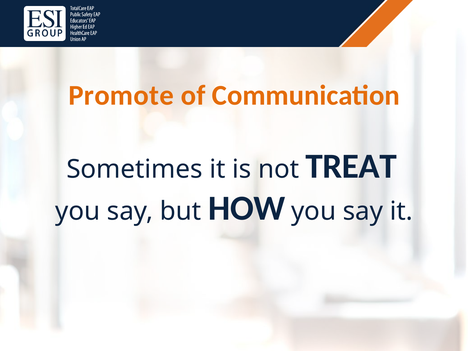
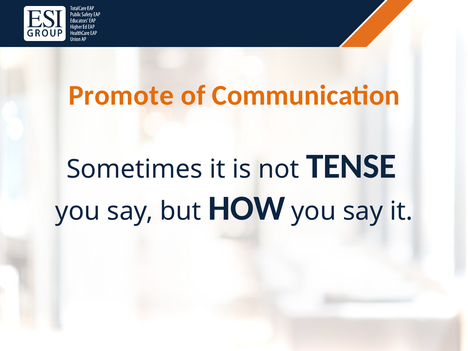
TREAT: TREAT -> TENSE
